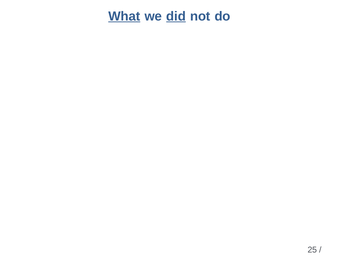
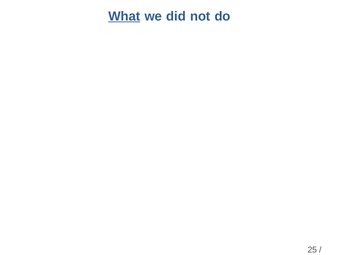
did underline: present -> none
